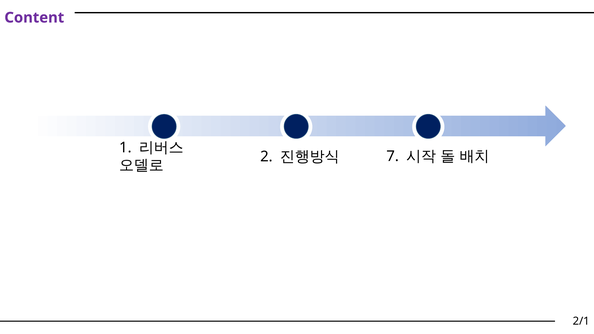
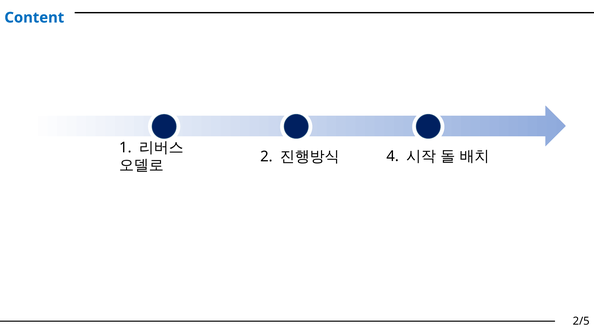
Content colour: purple -> blue
7: 7 -> 4
2/1: 2/1 -> 2/5
